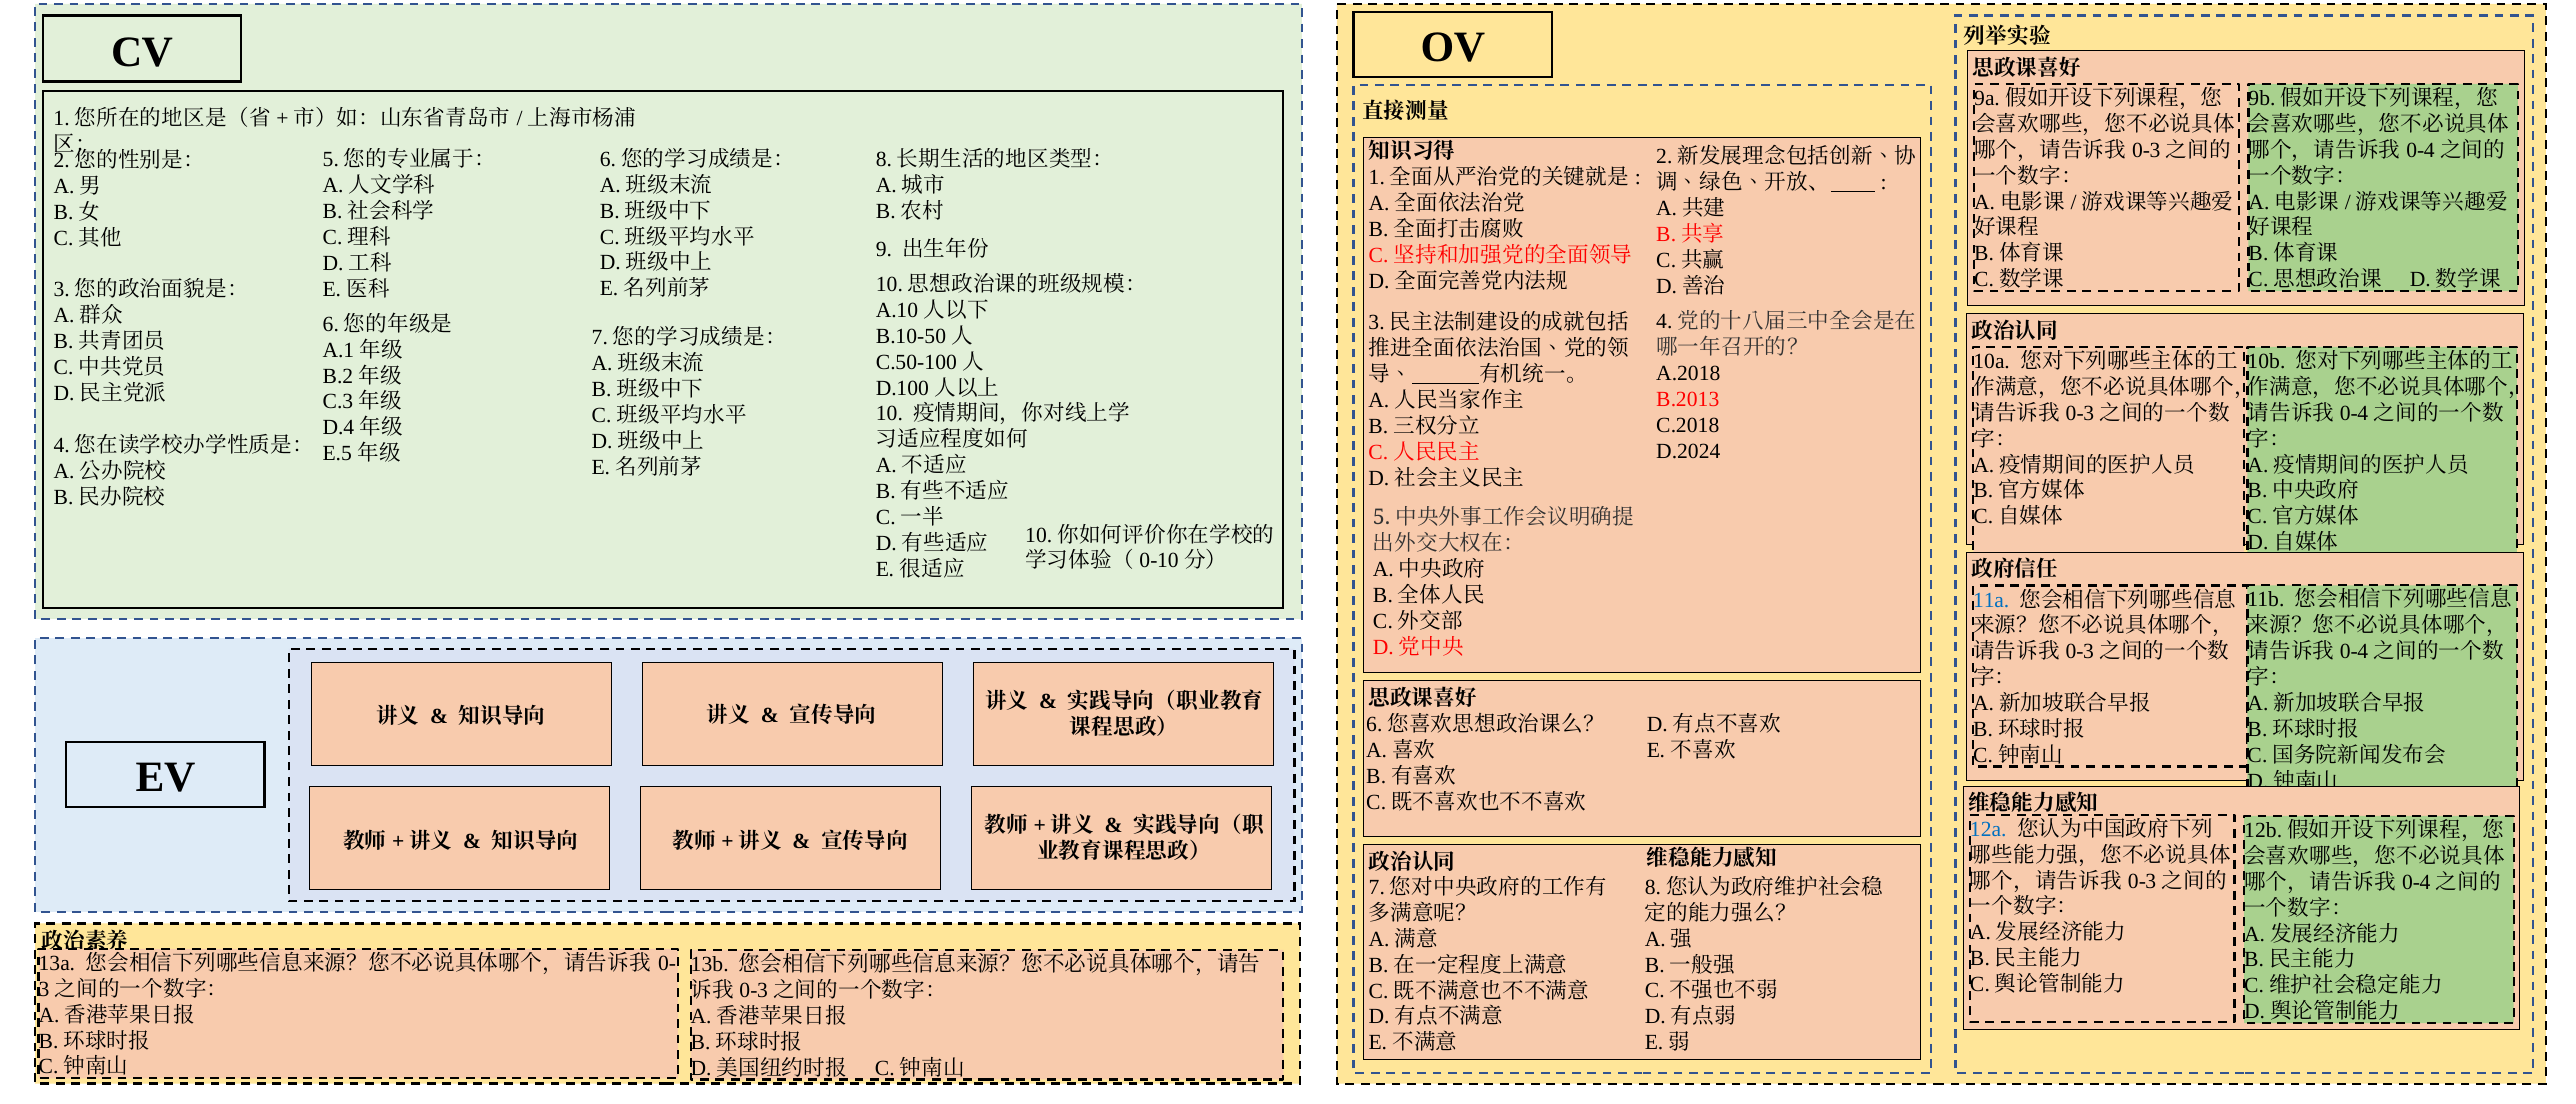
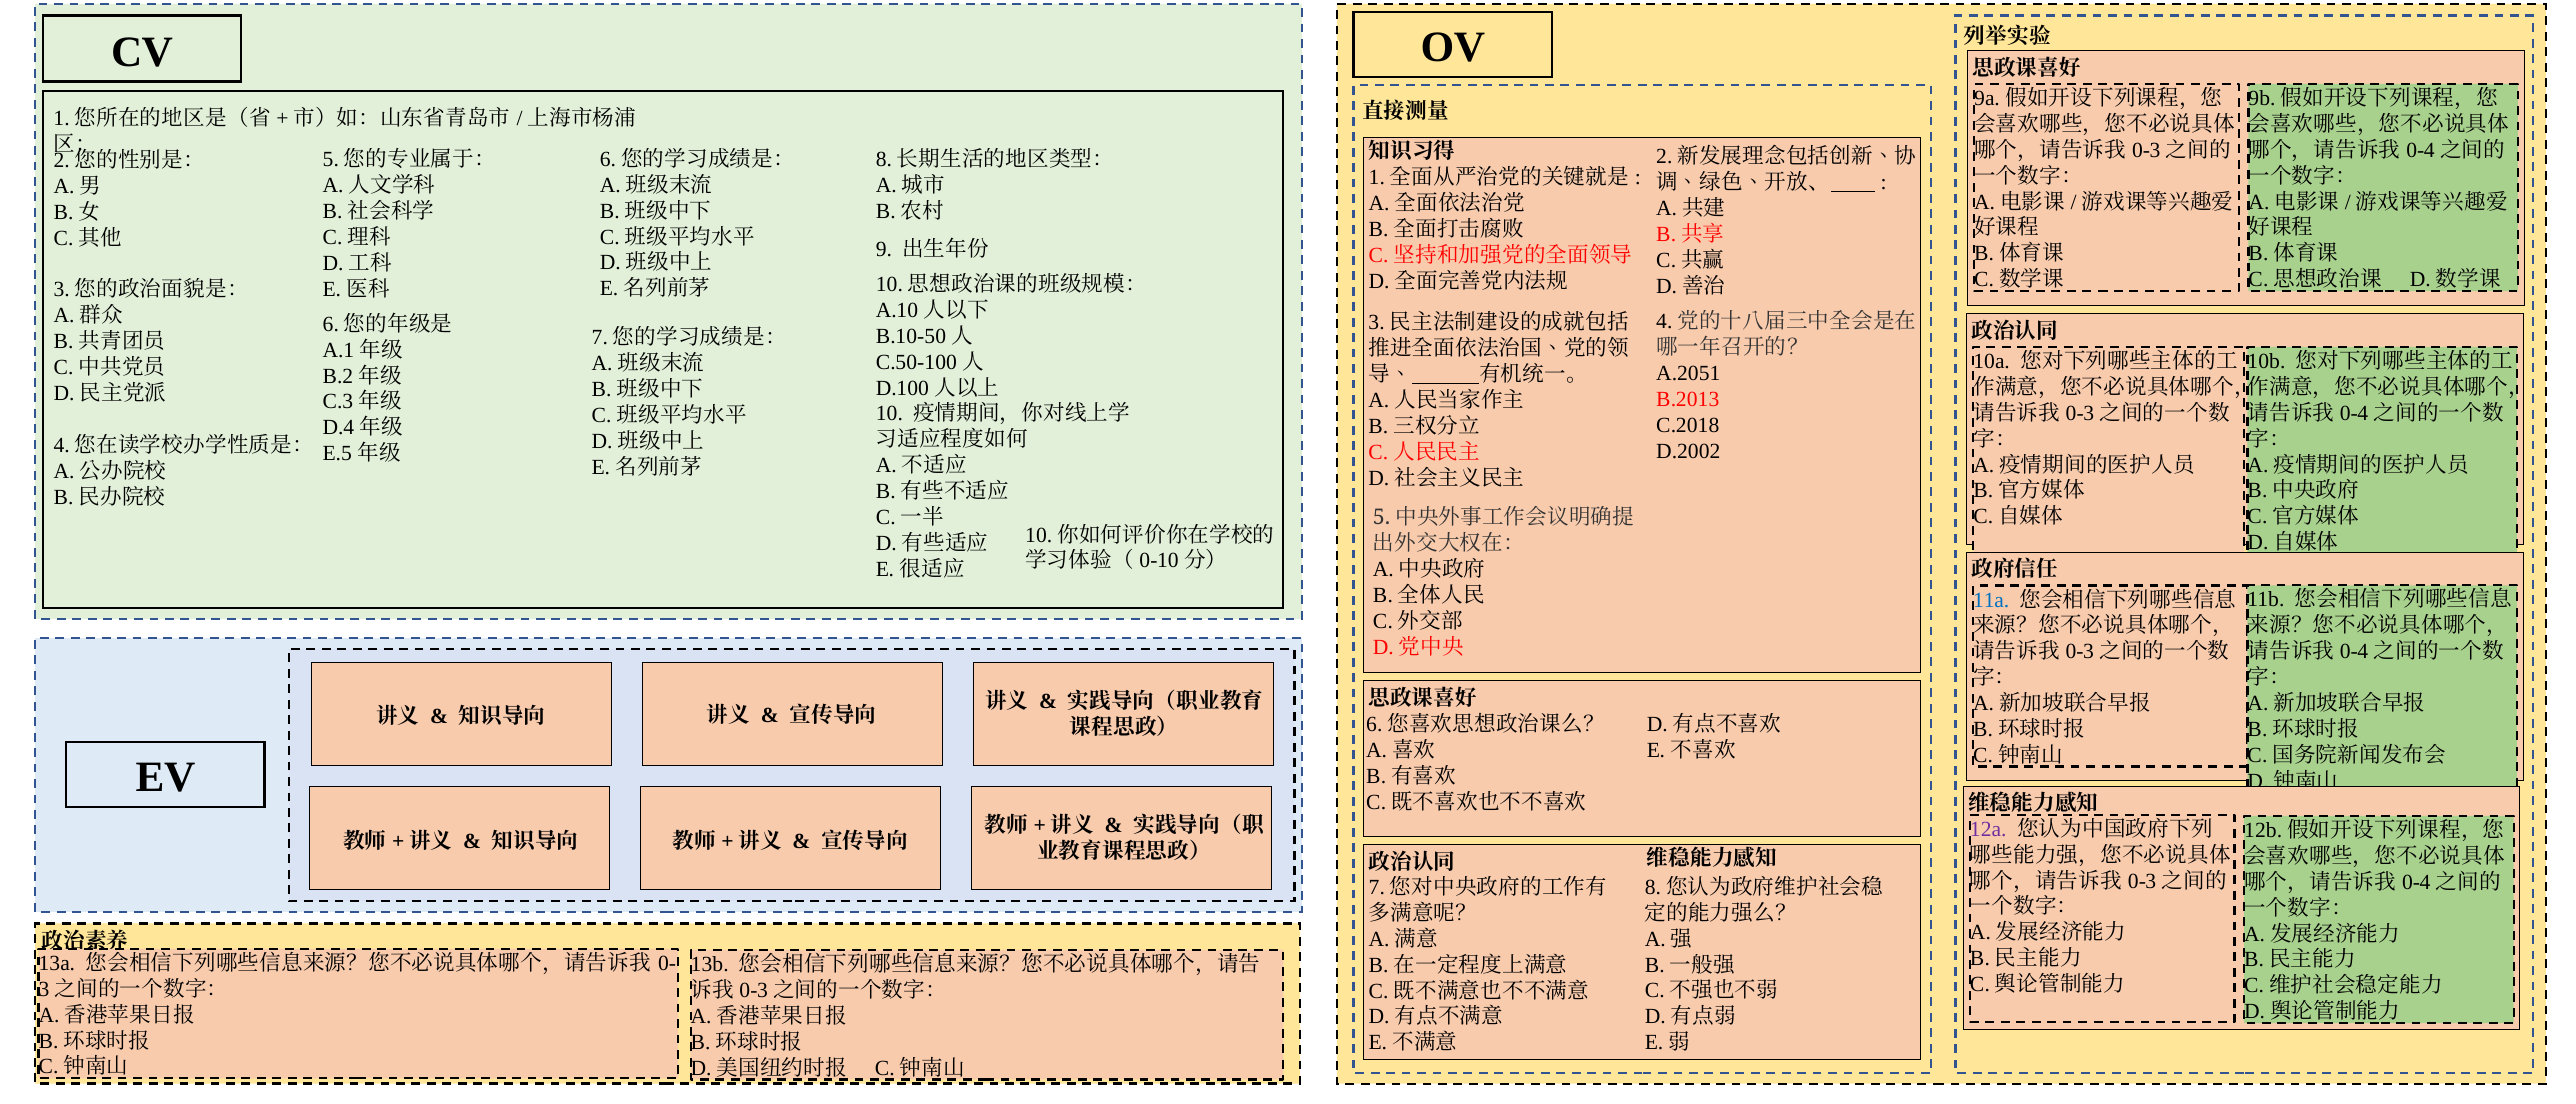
A.2018: A.2018 -> A.2051
D.2024: D.2024 -> D.2002
12a colour: blue -> purple
